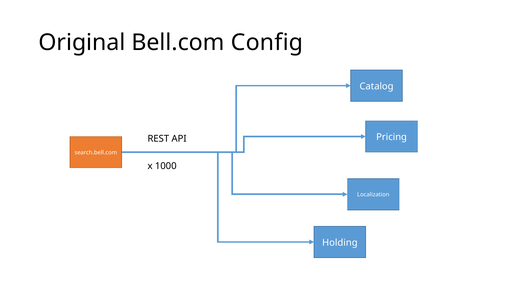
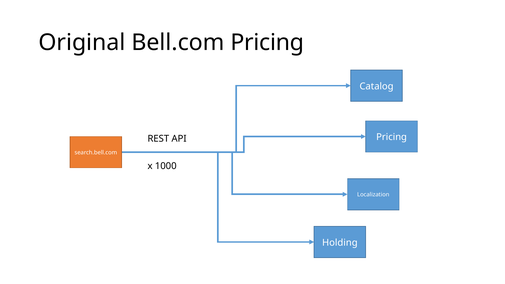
Bell.com Config: Config -> Pricing
